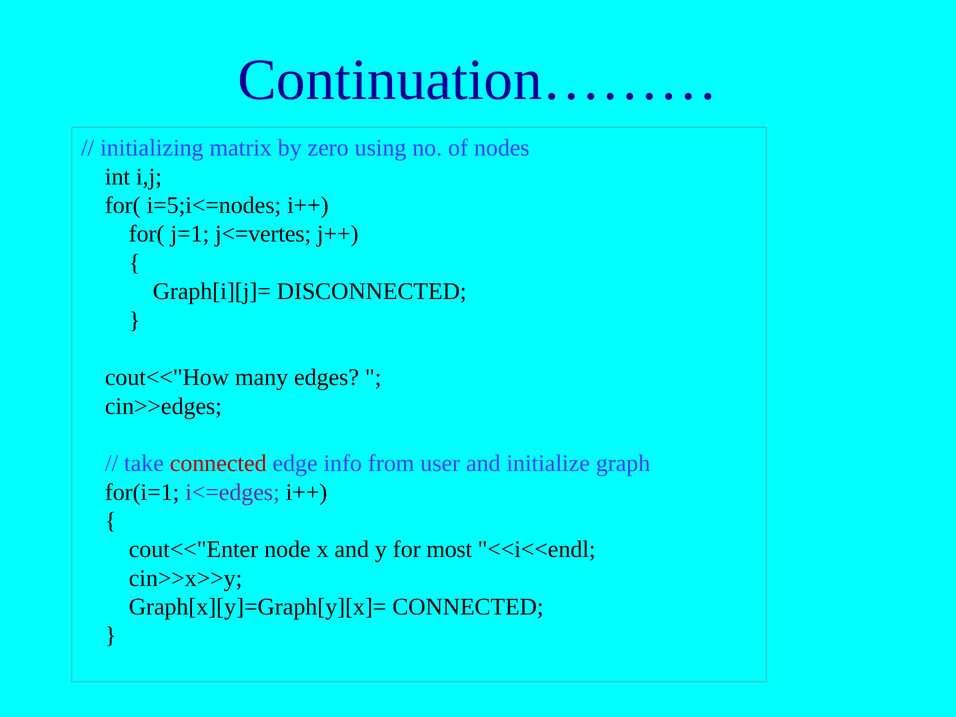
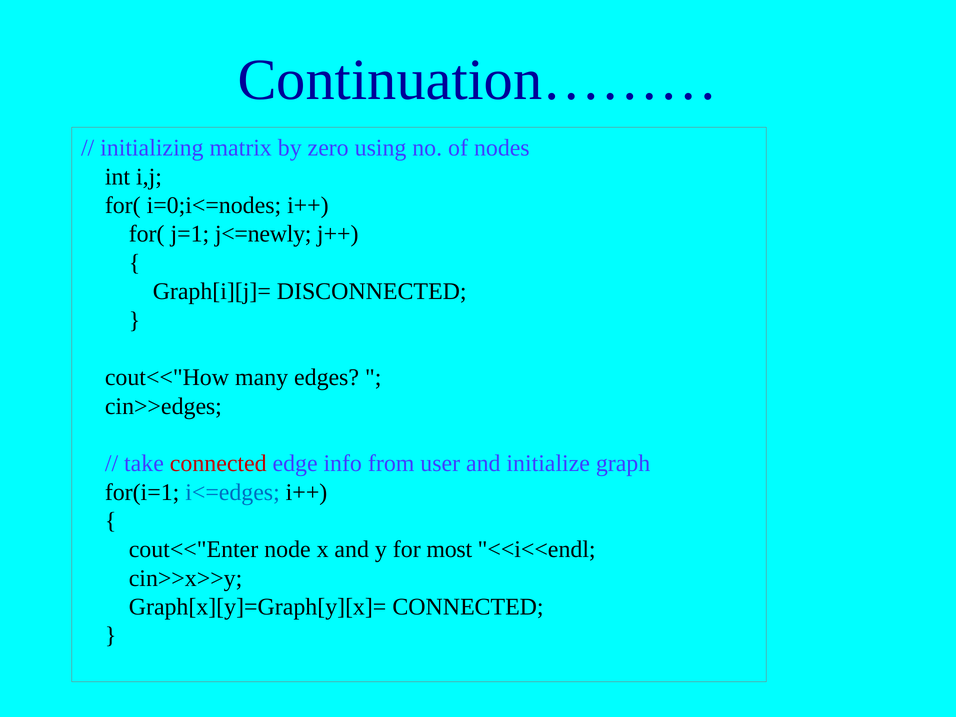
i=5;i<=nodes: i=5;i<=nodes -> i=0;i<=nodes
j<=vertes: j<=vertes -> j<=newly
i<=edges colour: purple -> blue
